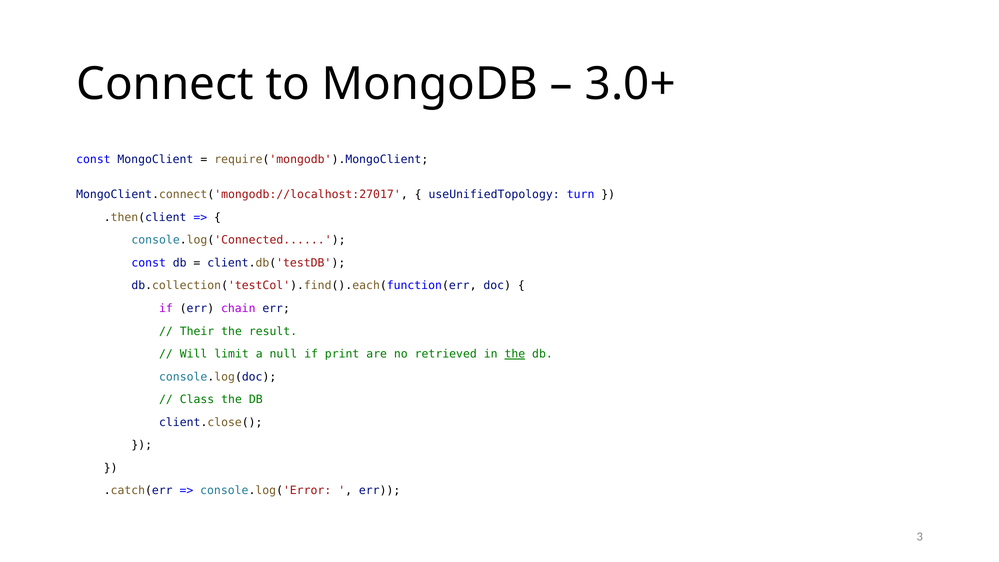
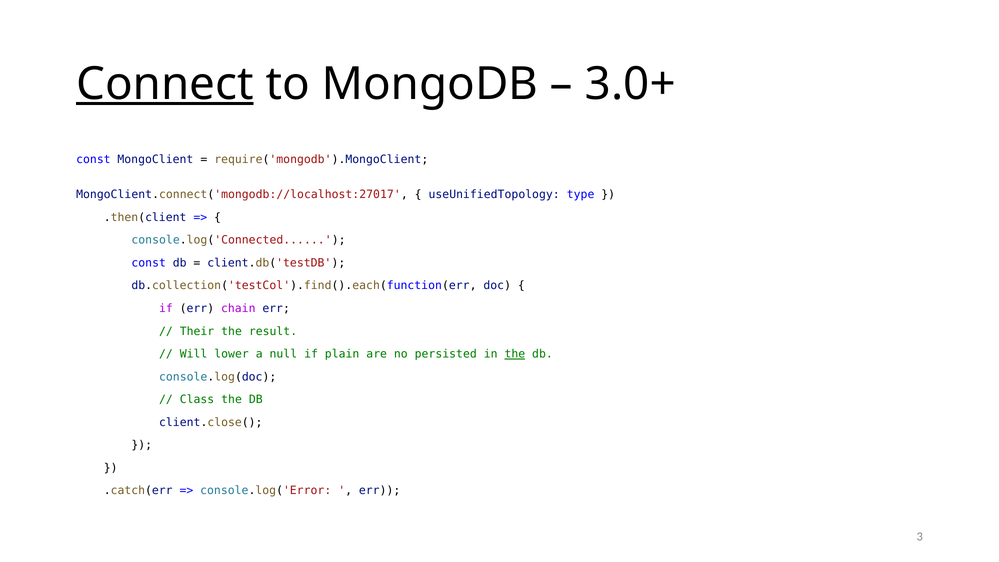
Connect underline: none -> present
turn: turn -> type
limit: limit -> lower
print: print -> plain
retrieved: retrieved -> persisted
